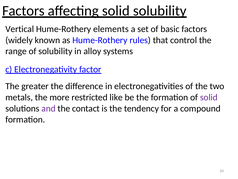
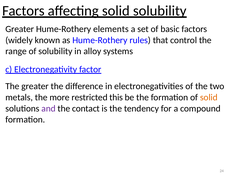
Vertical at (20, 29): Vertical -> Greater
like: like -> this
solid at (209, 97) colour: purple -> orange
